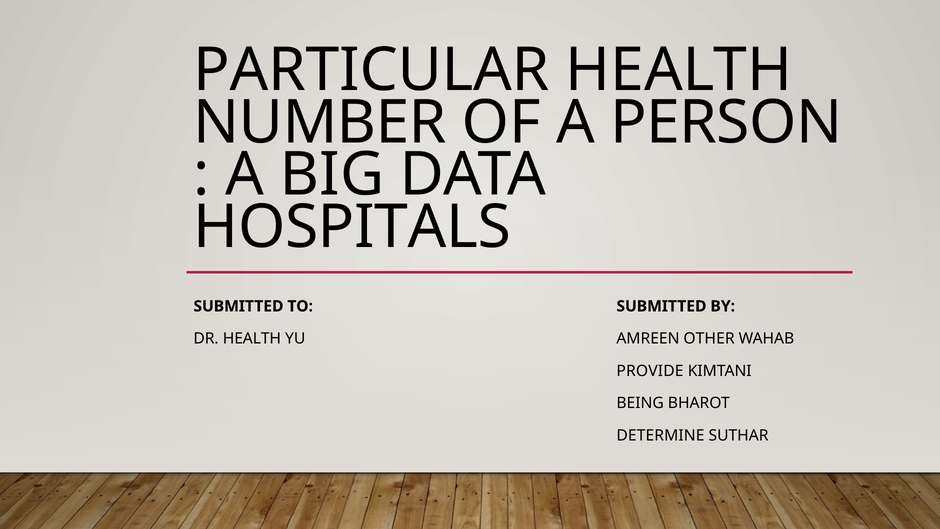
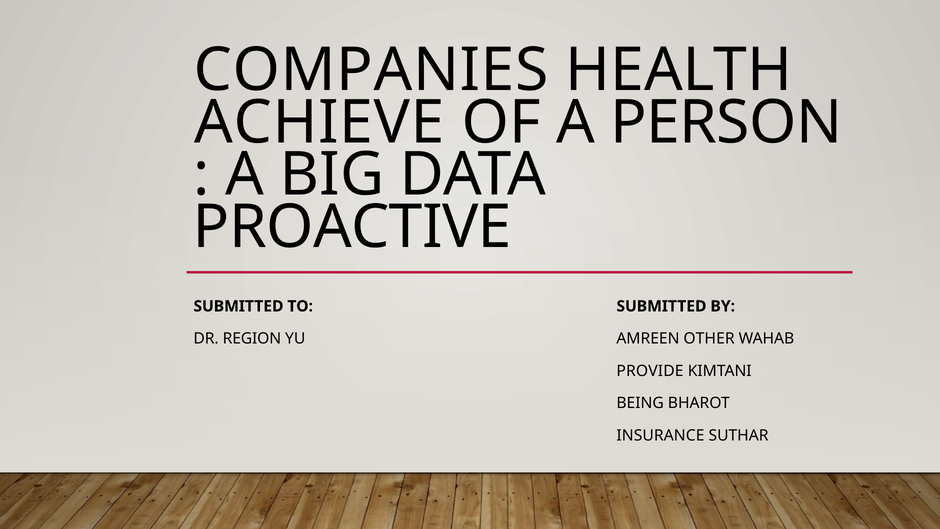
PARTICULAR: PARTICULAR -> COMPANIES
NUMBER: NUMBER -> ACHIEVE
HOSPITALS: HOSPITALS -> PROACTIVE
DR HEALTH: HEALTH -> REGION
DETERMINE: DETERMINE -> INSURANCE
